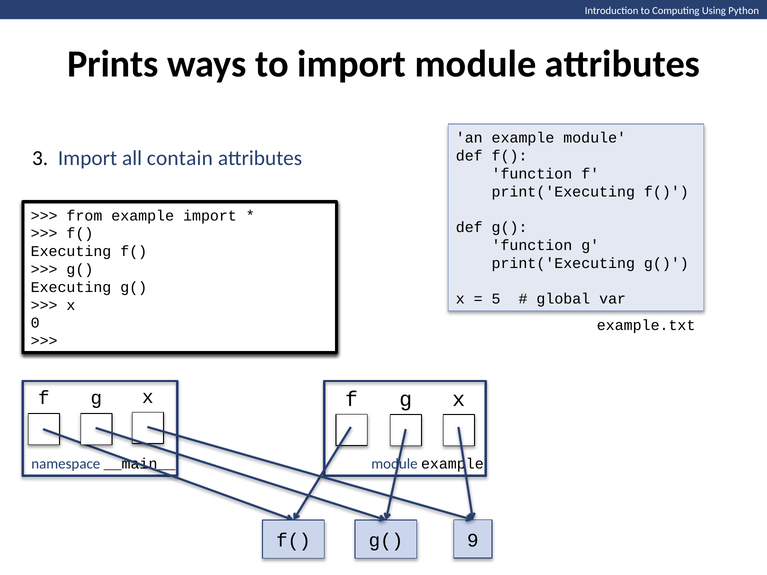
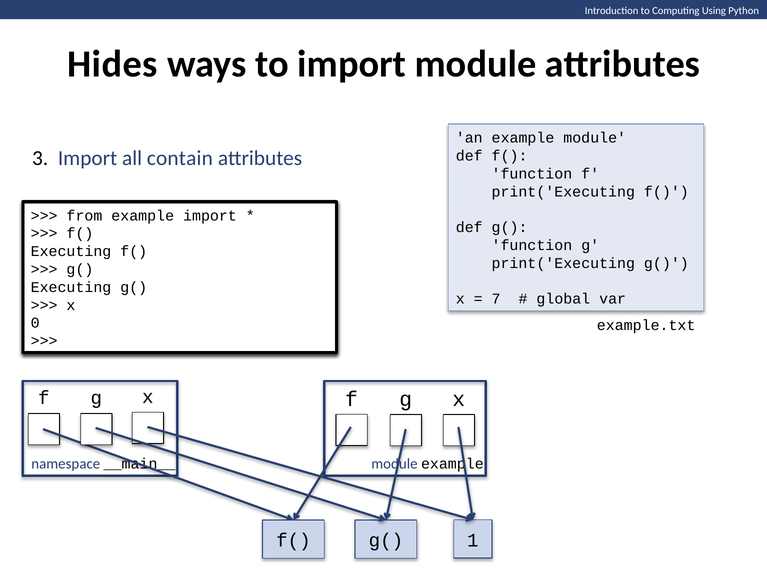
Prints: Prints -> Hides
5: 5 -> 7
9: 9 -> 1
